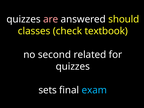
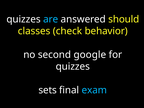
are colour: pink -> light blue
textbook: textbook -> behavior
related: related -> google
